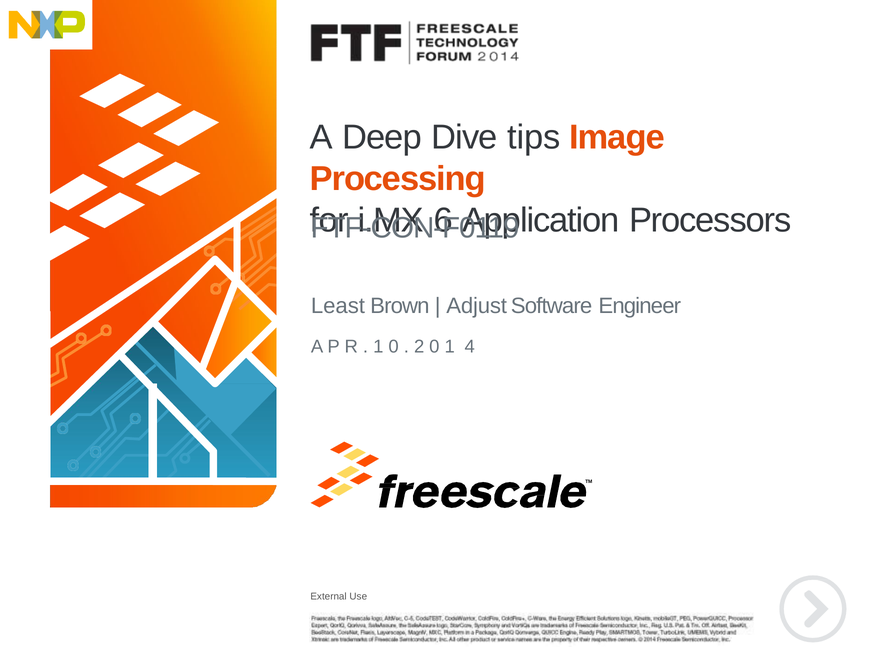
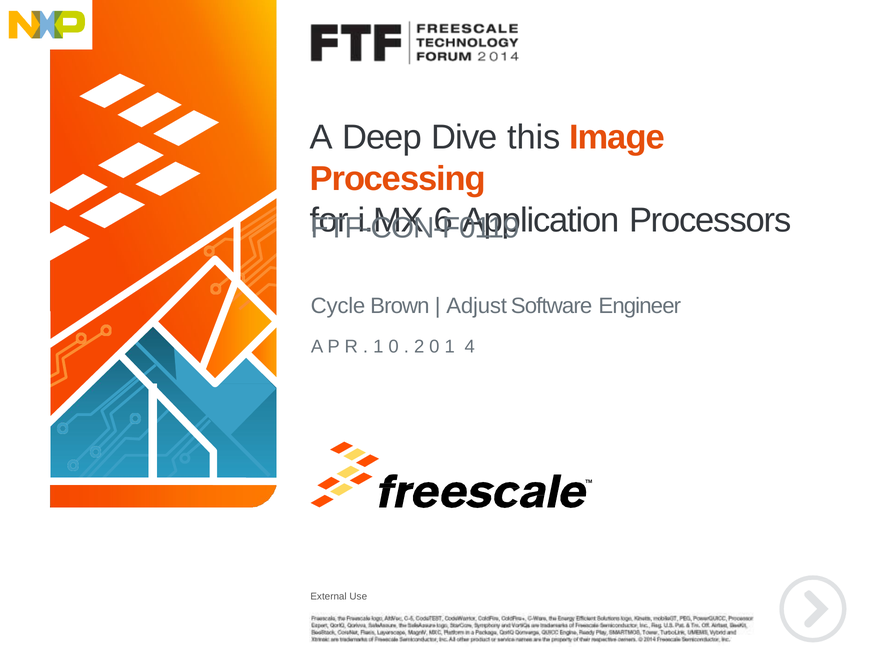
tips: tips -> this
Least: Least -> Cycle
